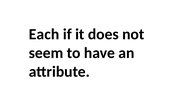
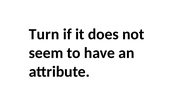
Each: Each -> Turn
